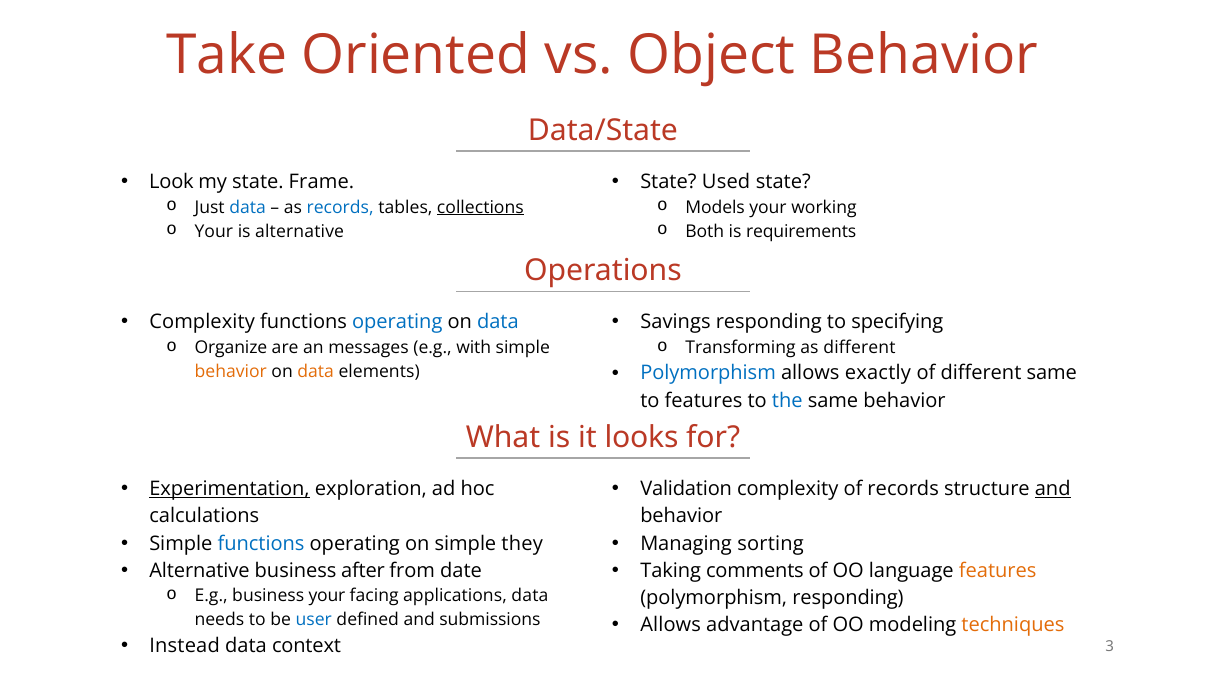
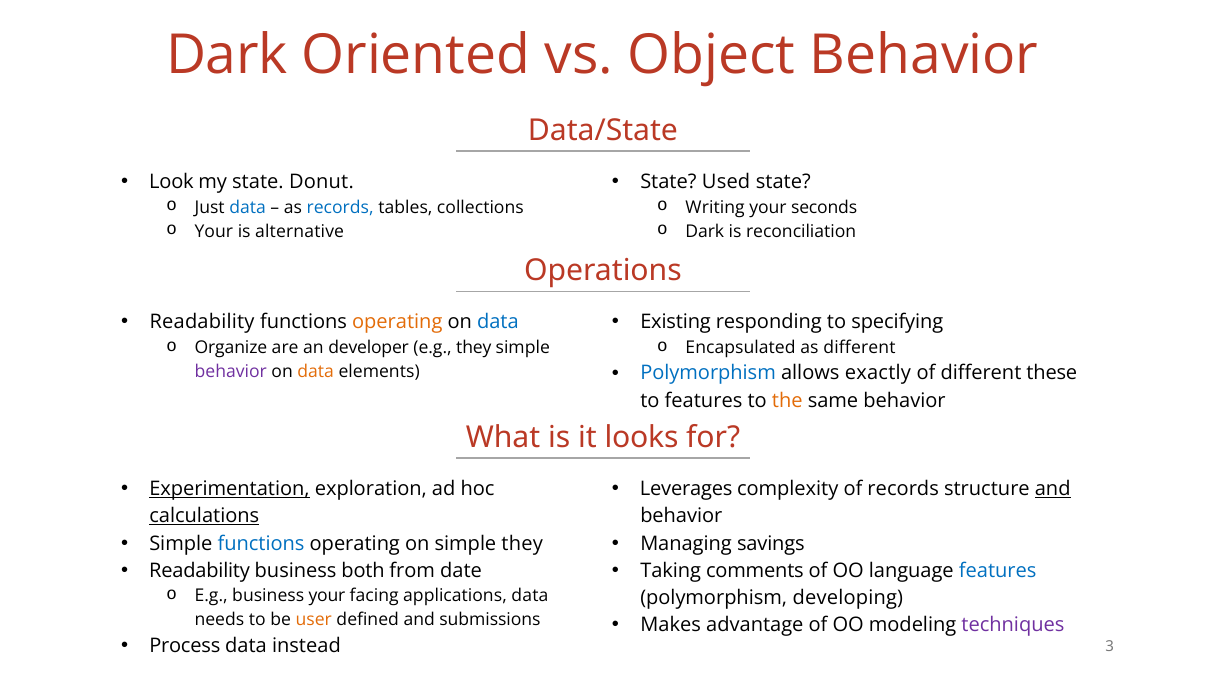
Take at (227, 55): Take -> Dark
Frame: Frame -> Donut
collections underline: present -> none
Models: Models -> Writing
working: working -> seconds
Both at (705, 231): Both -> Dark
requirements: requirements -> reconciliation
Complexity at (202, 322): Complexity -> Readability
operating at (397, 322) colour: blue -> orange
Savings: Savings -> Existing
messages: messages -> developer
e.g with: with -> they
Transforming: Transforming -> Encapsulated
different same: same -> these
behavior at (231, 372) colour: orange -> purple
the colour: blue -> orange
Validation: Validation -> Leverages
calculations underline: none -> present
sorting: sorting -> savings
Alternative at (200, 571): Alternative -> Readability
after: after -> both
features at (998, 571) colour: orange -> blue
polymorphism responding: responding -> developing
user colour: blue -> orange
Allows at (671, 626): Allows -> Makes
techniques colour: orange -> purple
Instead: Instead -> Process
context: context -> instead
